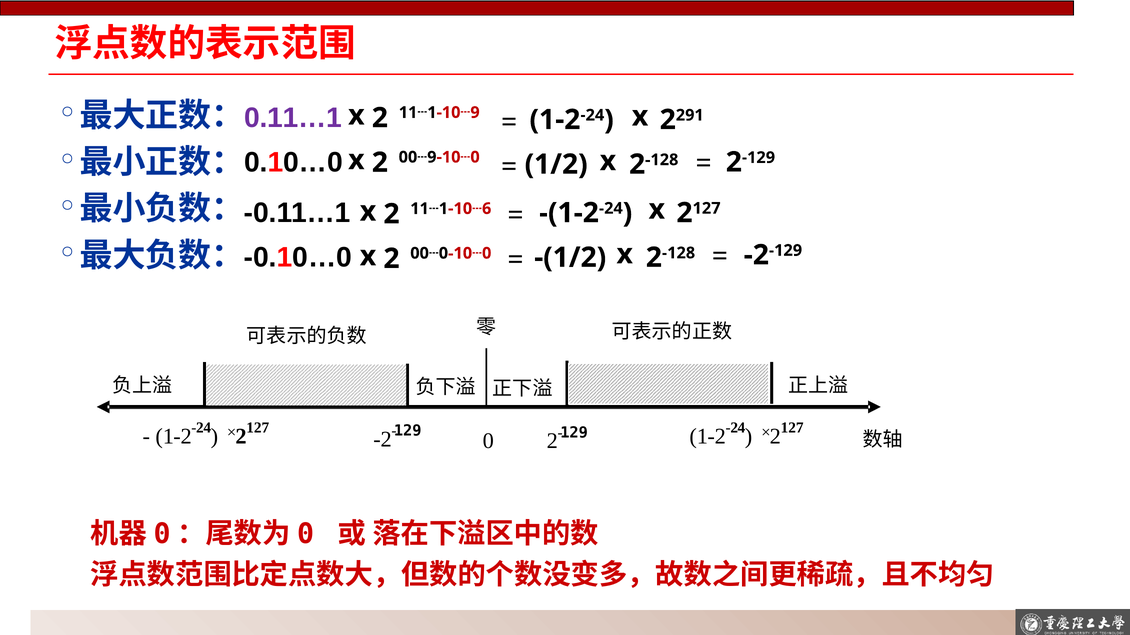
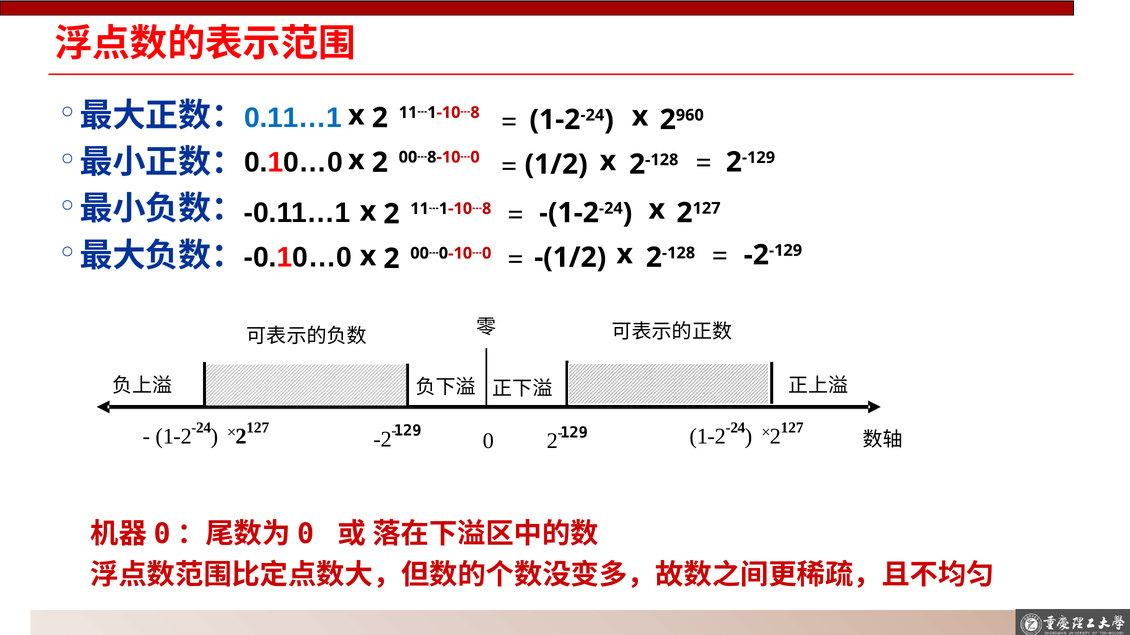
0.11…1 colour: purple -> blue
9 at (475, 113): 9 -> 8
291: 291 -> 960
9 at (432, 157): 9 -> 8
6 at (487, 209): 6 -> 8
